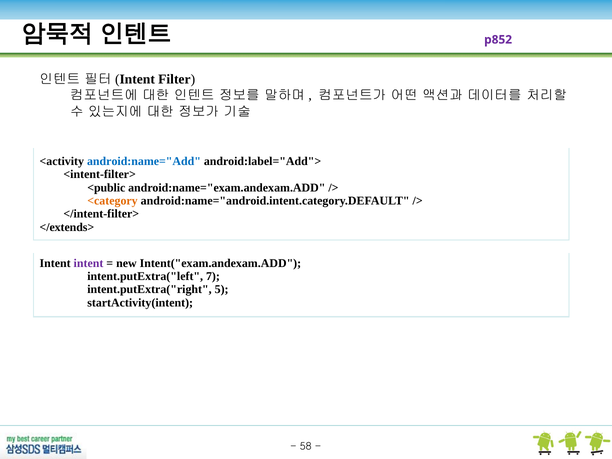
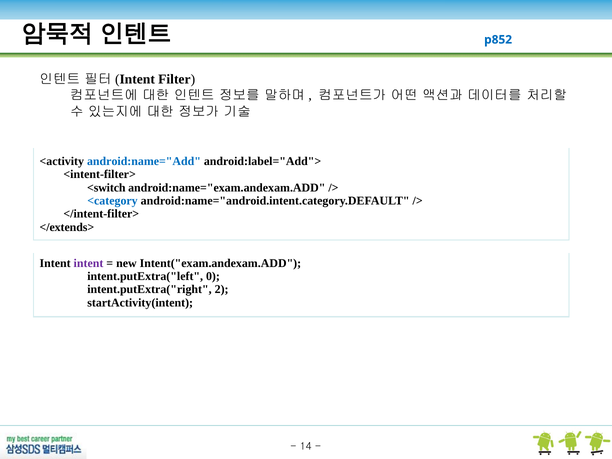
p852 colour: purple -> blue
<public: <public -> <switch
<category colour: orange -> blue
7: 7 -> 0
5: 5 -> 2
58: 58 -> 14
